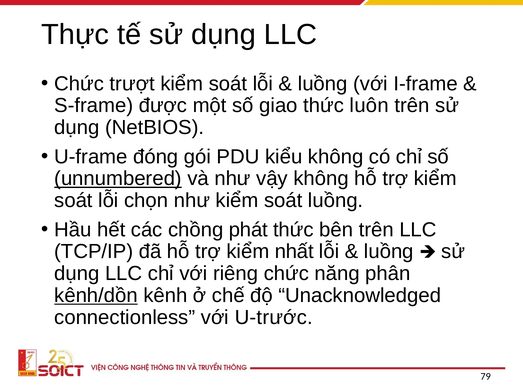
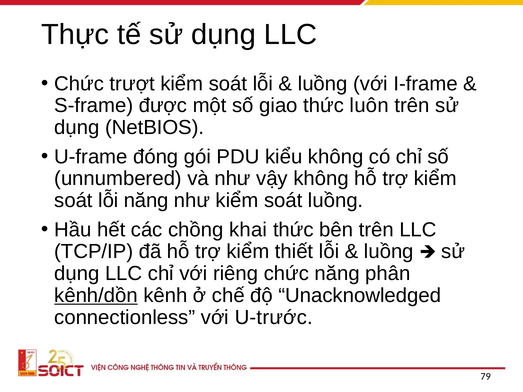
unnumbered underline: present -> none
lỗi chọn: chọn -> năng
phát: phát -> khai
nhất: nhất -> thiết
